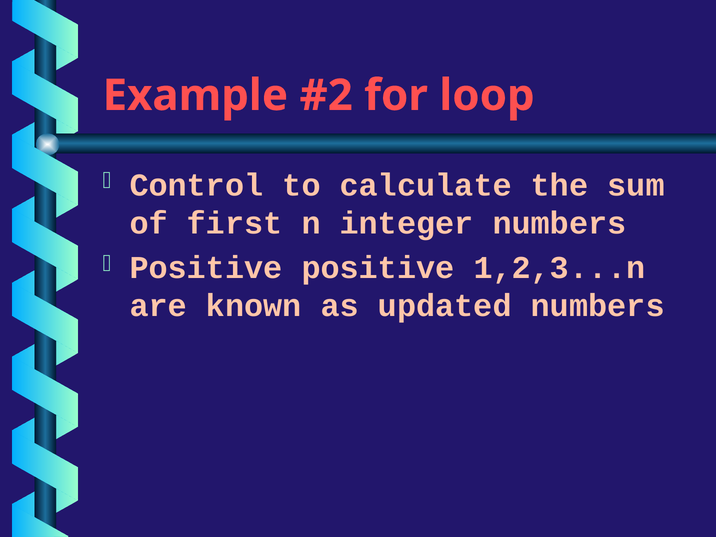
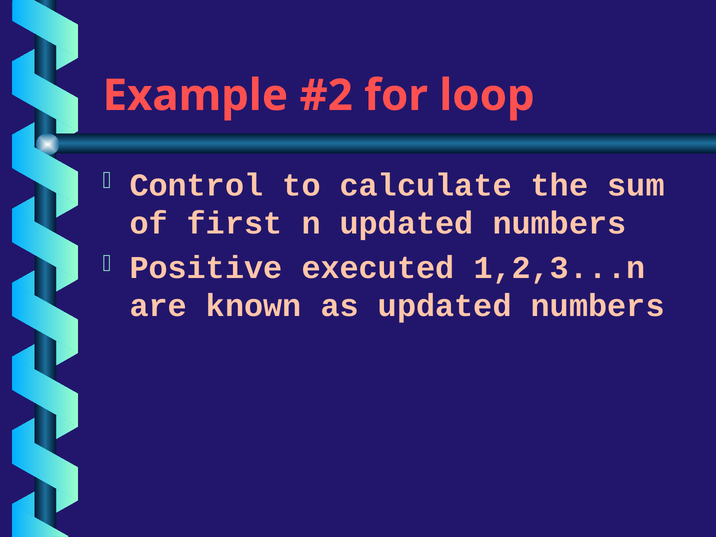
n integer: integer -> updated
Positive positive: positive -> executed
